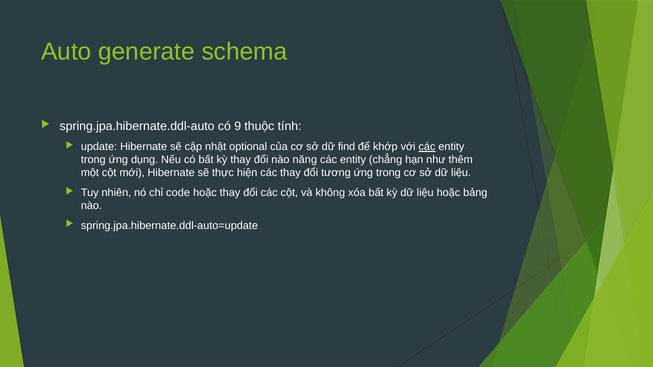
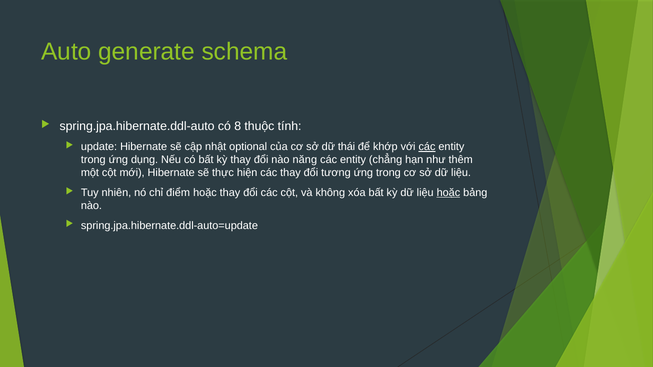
9: 9 -> 8
find: find -> thái
code: code -> điểm
hoặc at (448, 193) underline: none -> present
